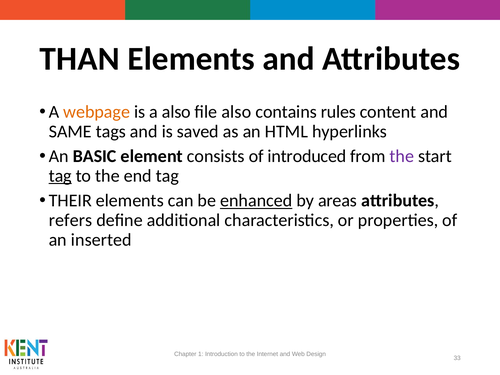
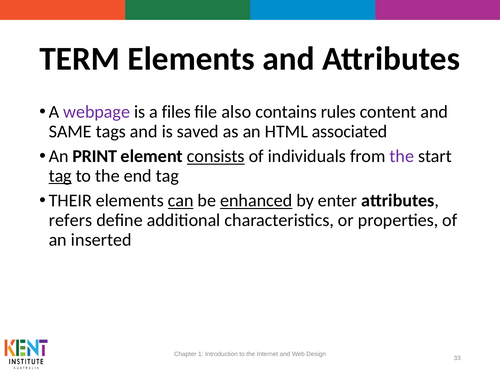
THAN: THAN -> TERM
webpage colour: orange -> purple
a also: also -> files
hyperlinks: hyperlinks -> associated
BASIC: BASIC -> PRINT
consists underline: none -> present
introduced: introduced -> individuals
can underline: none -> present
areas: areas -> enter
